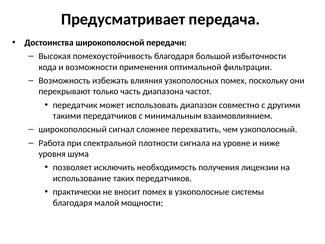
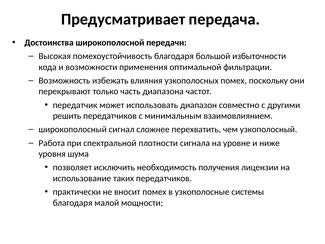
такими: такими -> решить
